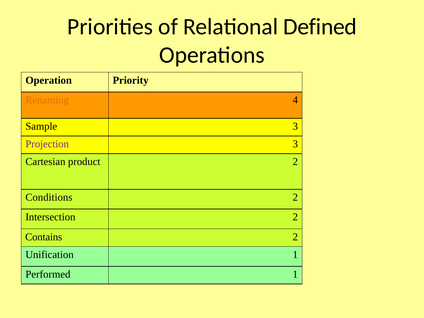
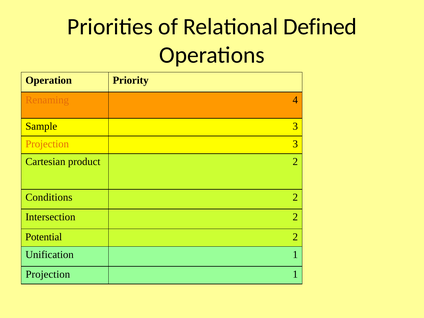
Projection at (47, 144) colour: purple -> orange
Contains: Contains -> Potential
Performed at (48, 274): Performed -> Projection
